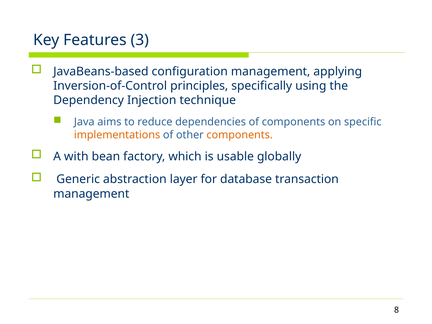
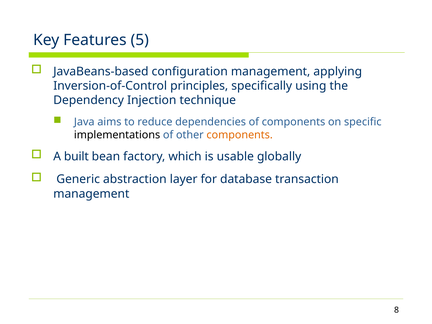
3: 3 -> 5
implementations colour: orange -> black
with: with -> built
